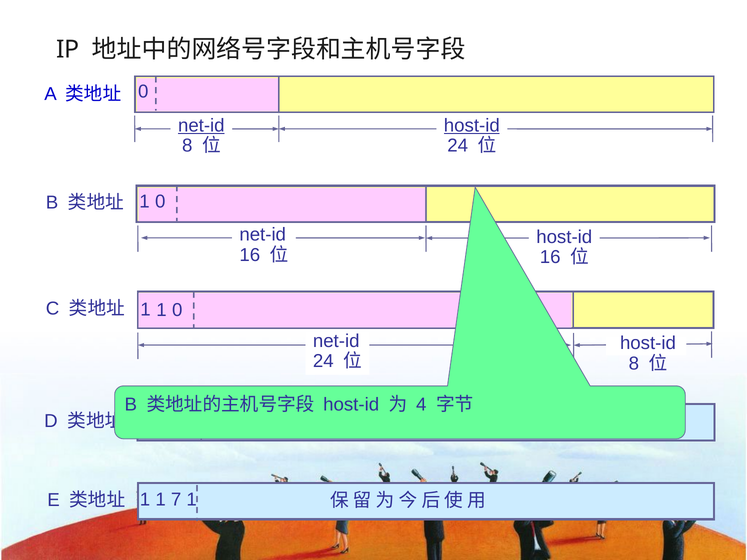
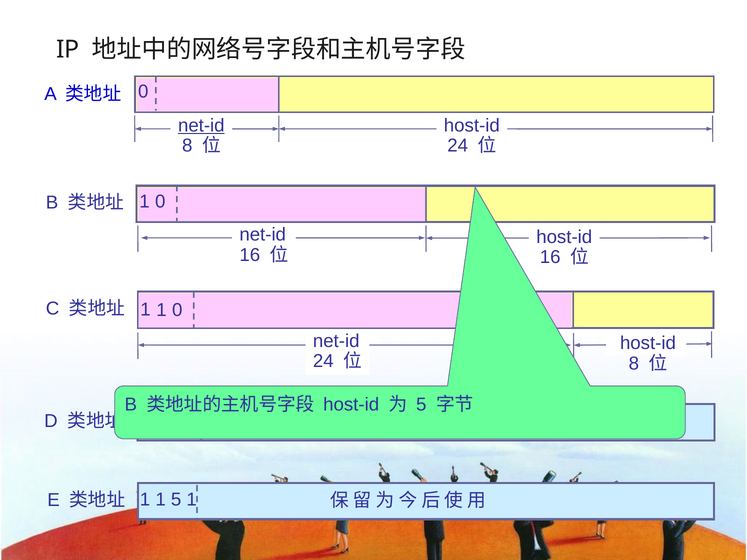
host-id at (472, 126) underline: present -> none
4 at (421, 405): 4 -> 5
1 7: 7 -> 5
